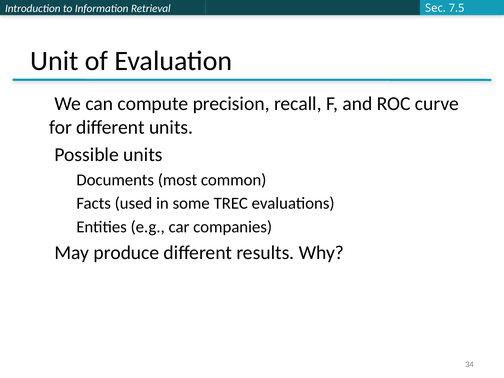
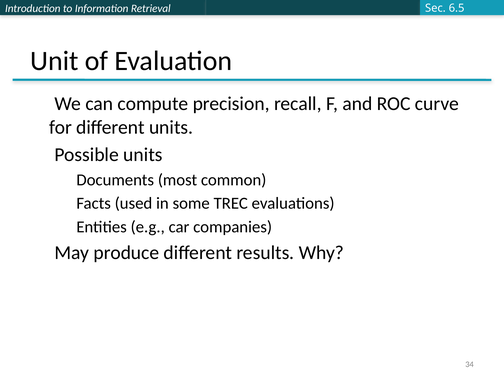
7.5: 7.5 -> 6.5
